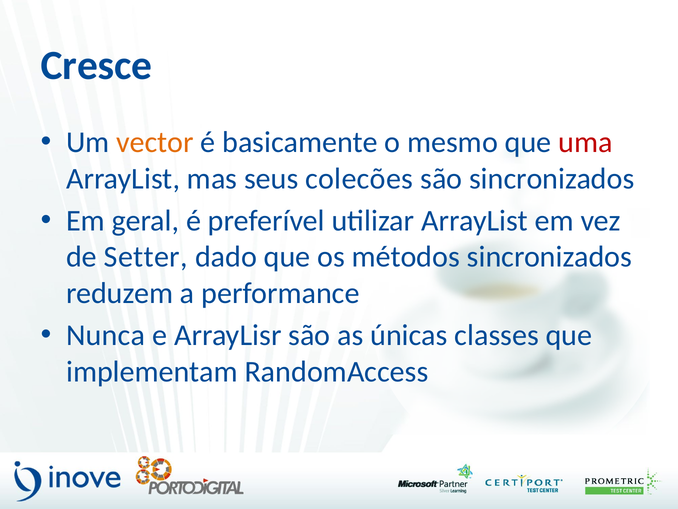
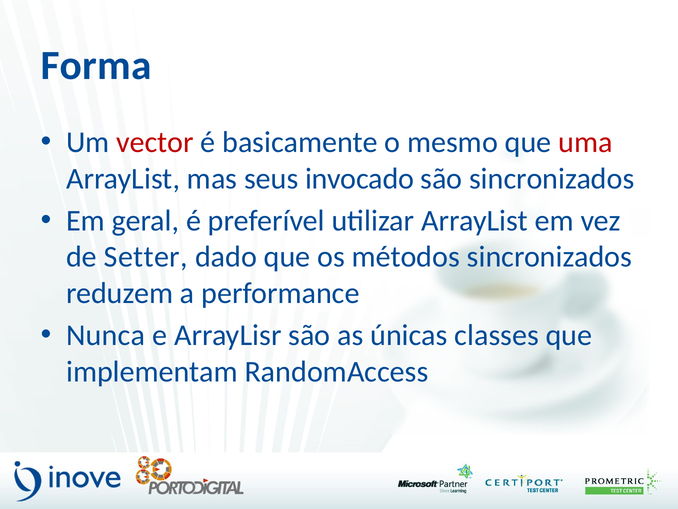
Cresce: Cresce -> Forma
vector colour: orange -> red
colecões: colecões -> invocado
